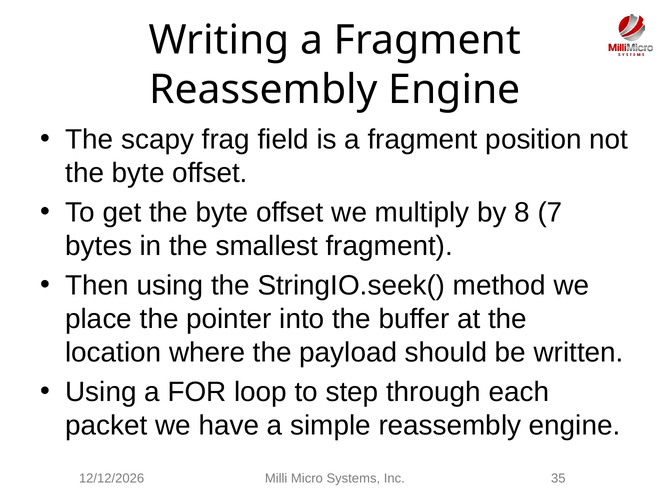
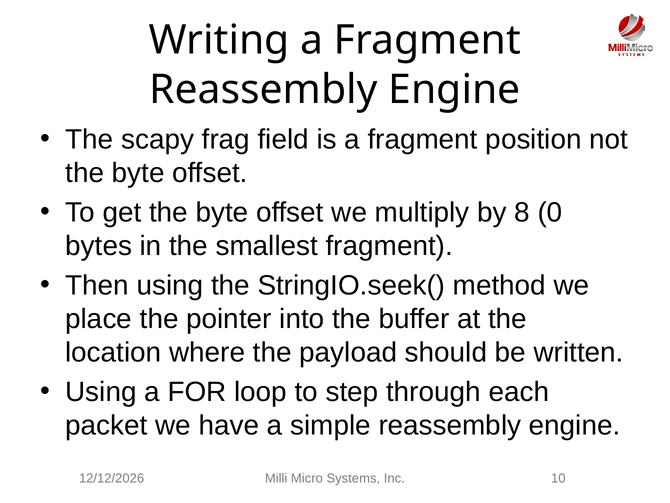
7: 7 -> 0
35: 35 -> 10
